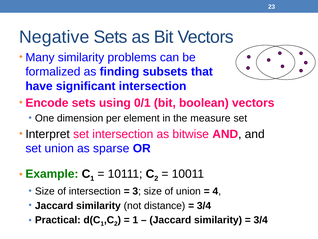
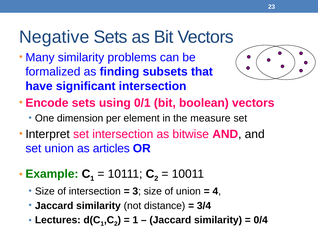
sparse: sparse -> articles
Practical: Practical -> Lectures
3/4 at (261, 220): 3/4 -> 0/4
